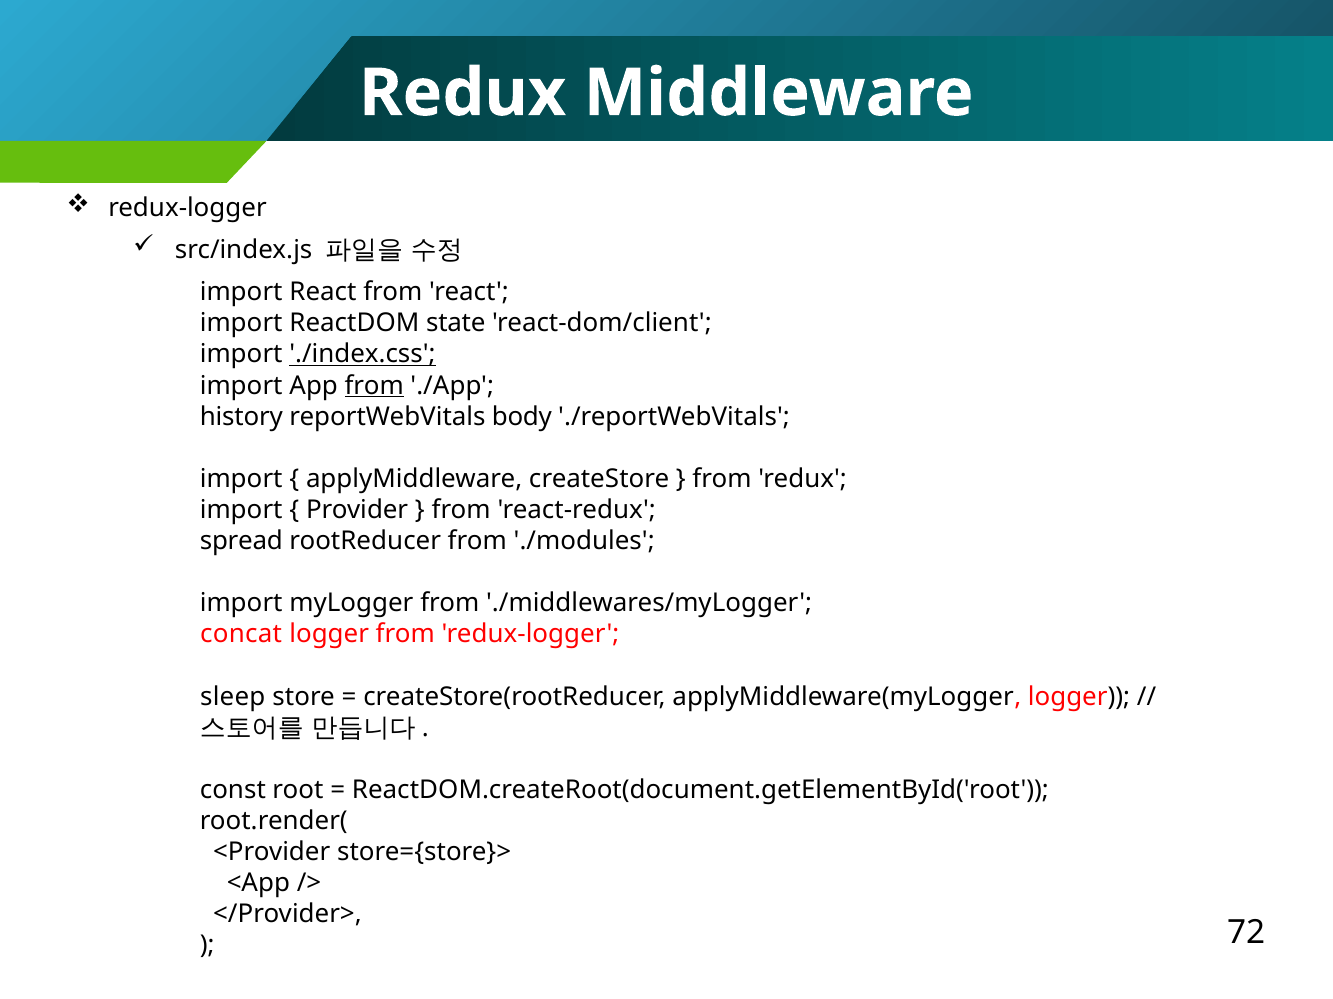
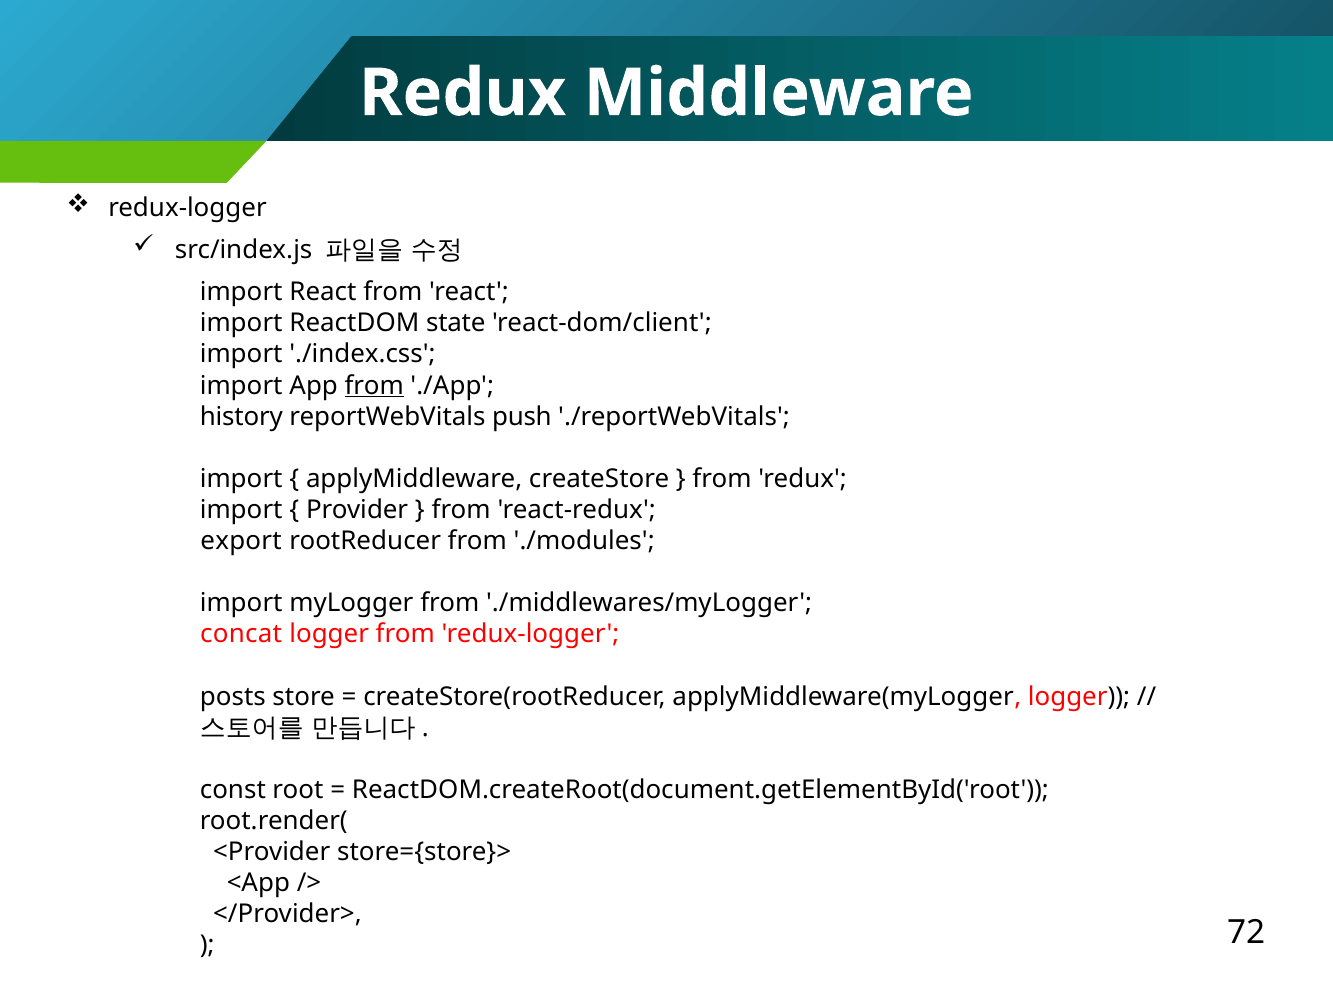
./index.css underline: present -> none
body: body -> push
spread: spread -> export
sleep: sleep -> posts
